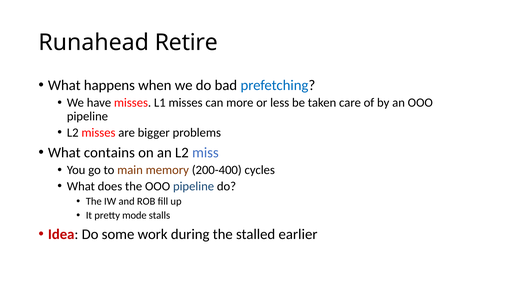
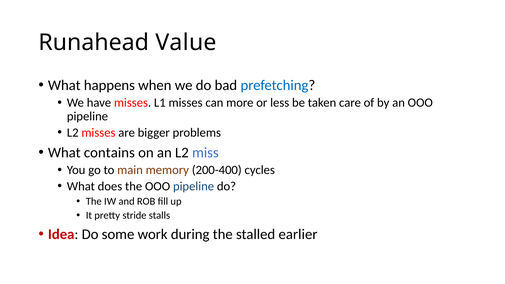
Retire: Retire -> Value
mode: mode -> stride
